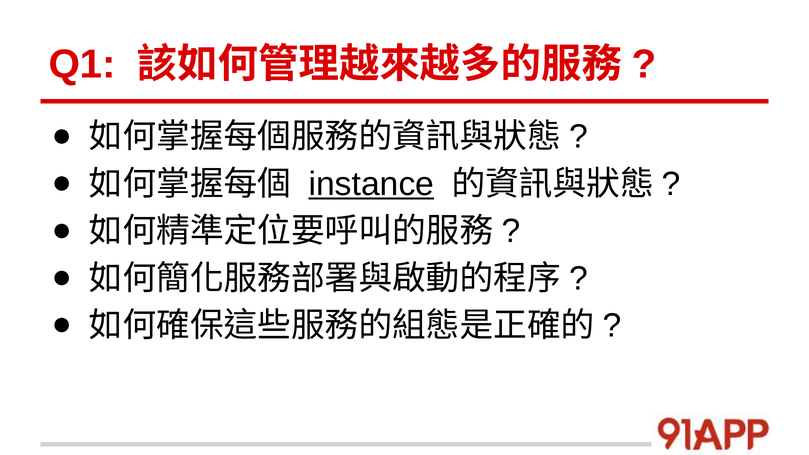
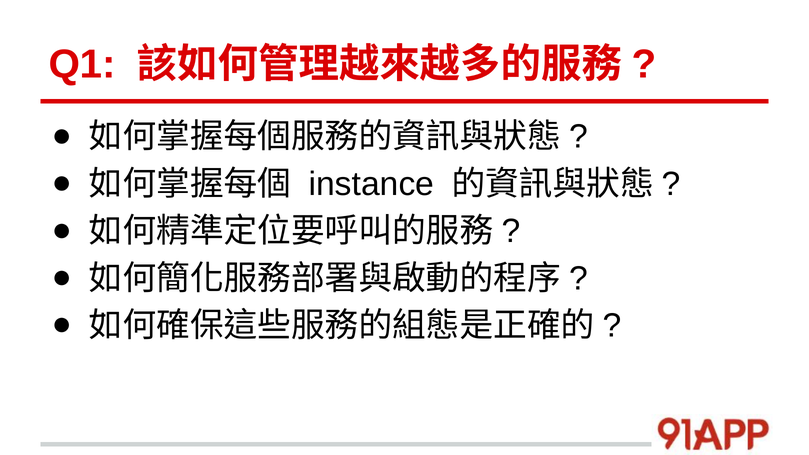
instance underline: present -> none
